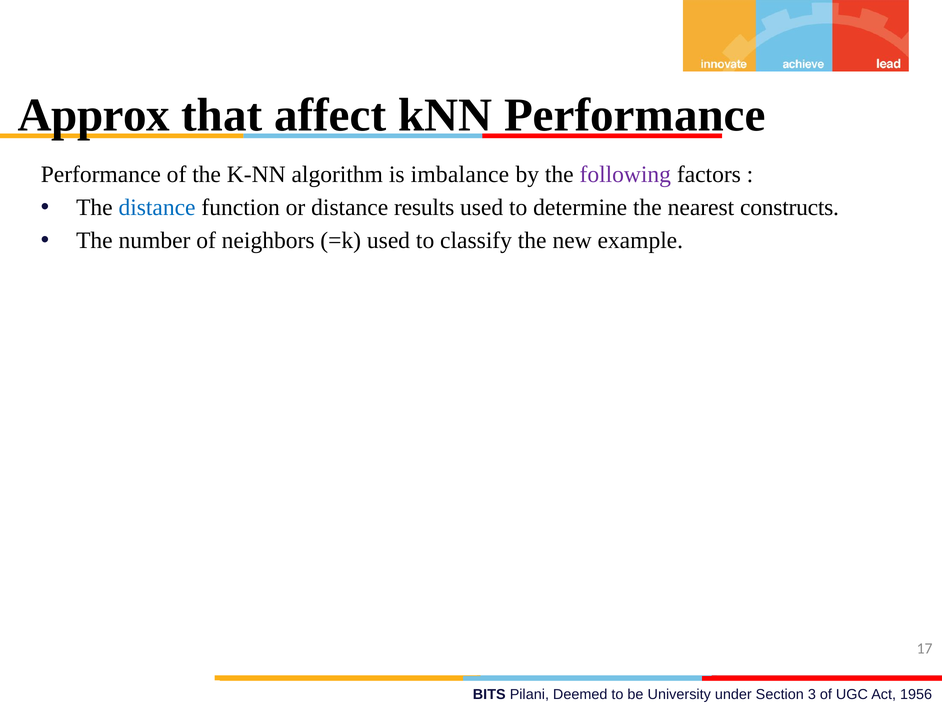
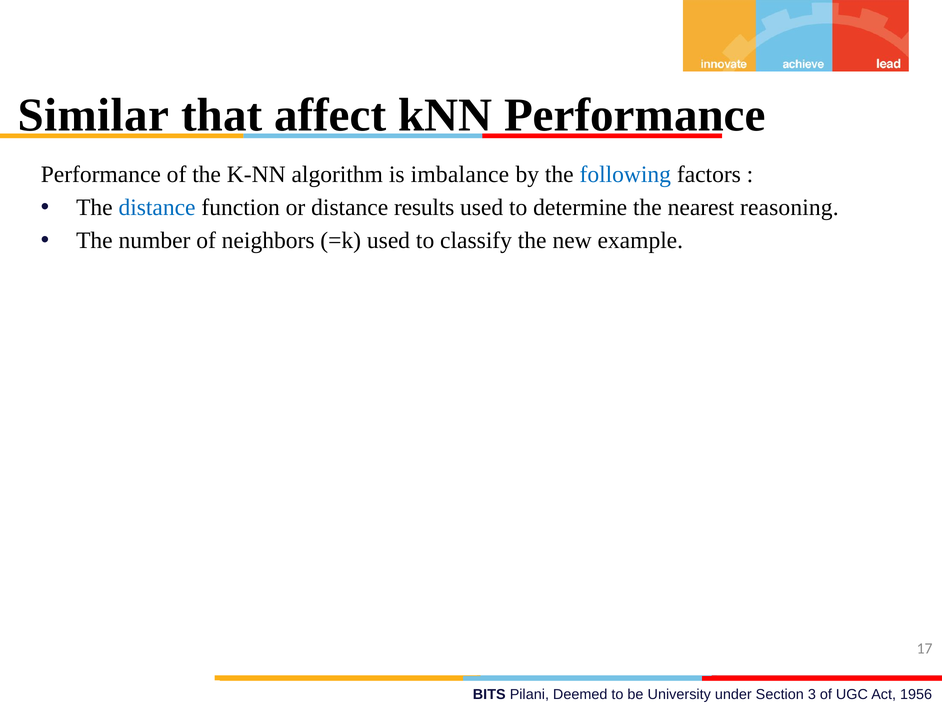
Approx: Approx -> Similar
following colour: purple -> blue
constructs: constructs -> reasoning
